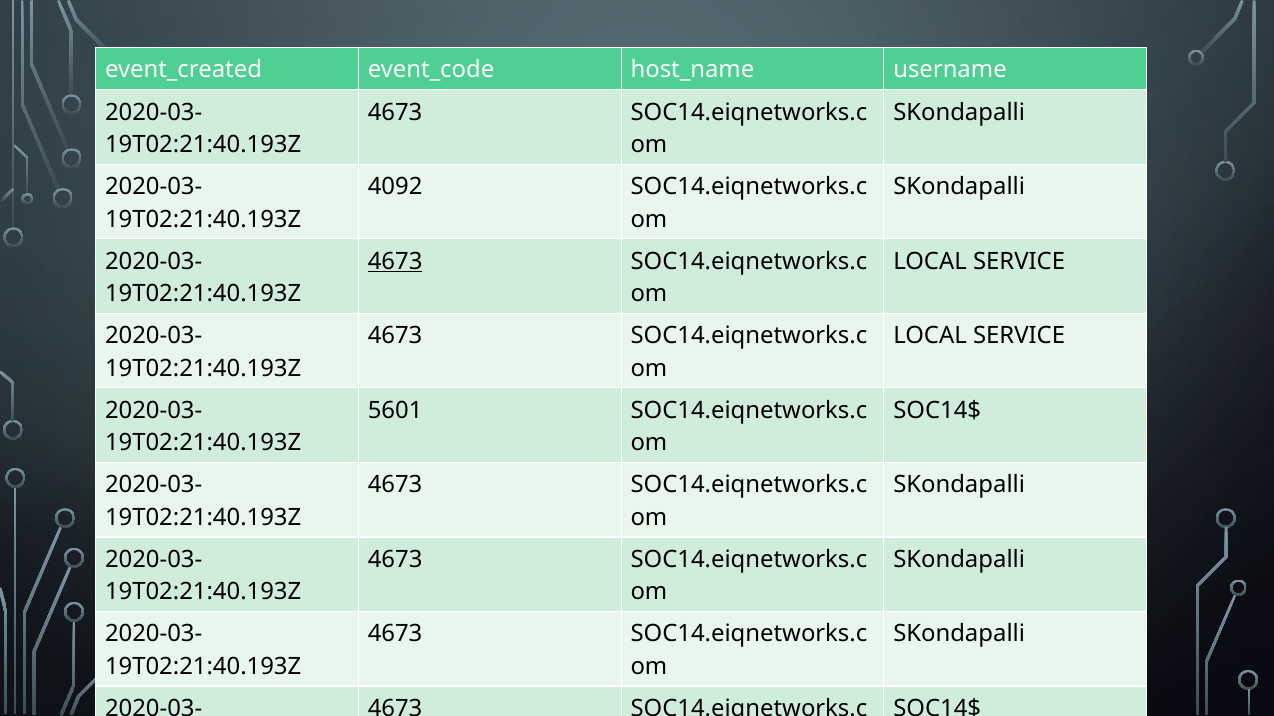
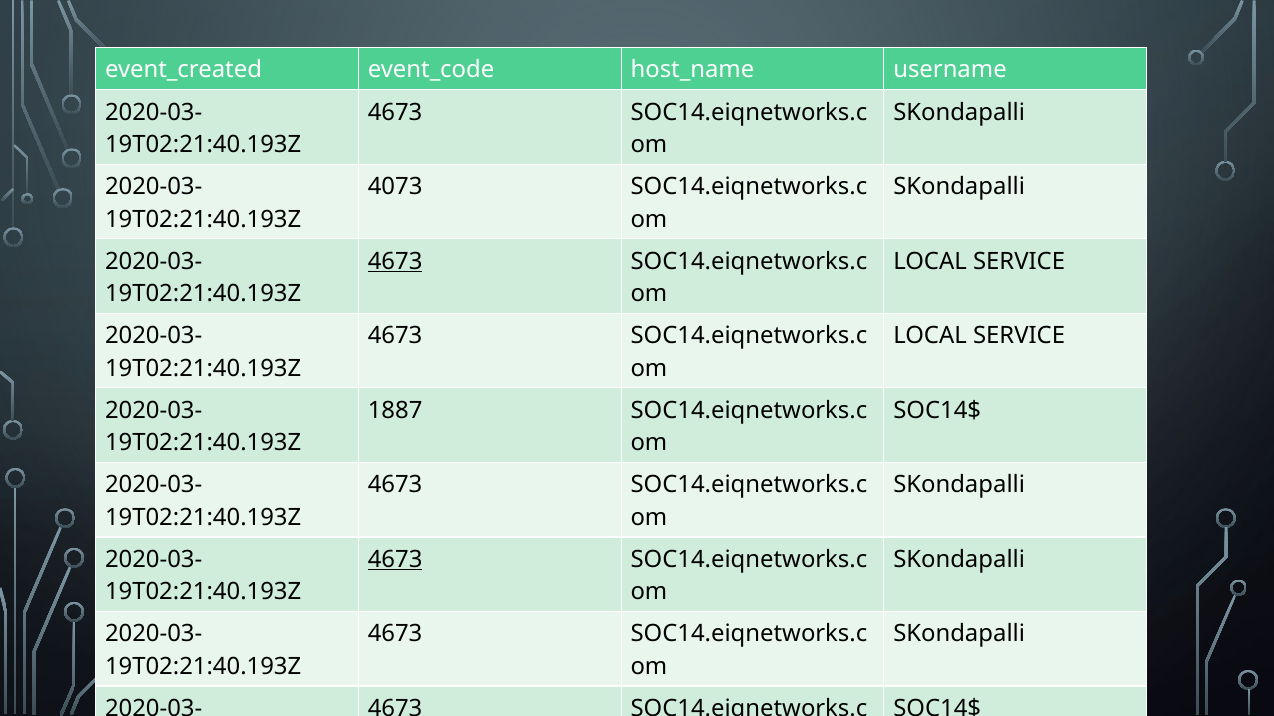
4092: 4092 -> 4073
5601: 5601 -> 1887
4673 at (395, 560) underline: none -> present
